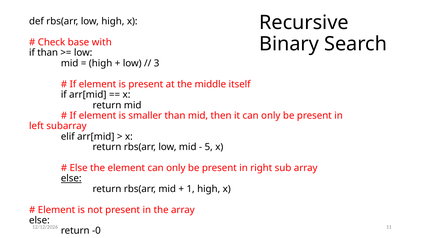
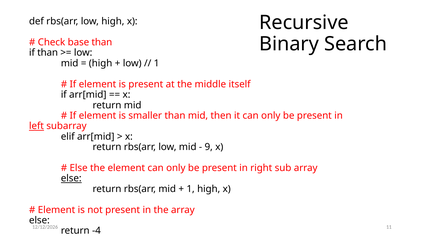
base with: with -> than
3 at (157, 63): 3 -> 1
left underline: none -> present
5: 5 -> 9
-0: -0 -> -4
